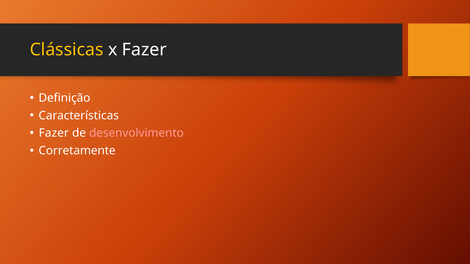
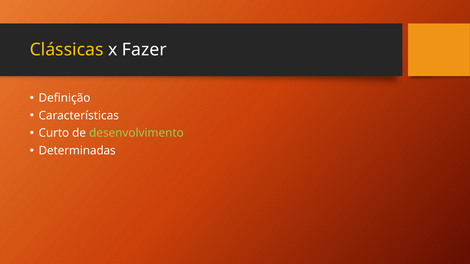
Fazer at (54, 133): Fazer -> Curto
desenvolvimento colour: pink -> light green
Corretamente: Corretamente -> Determinadas
